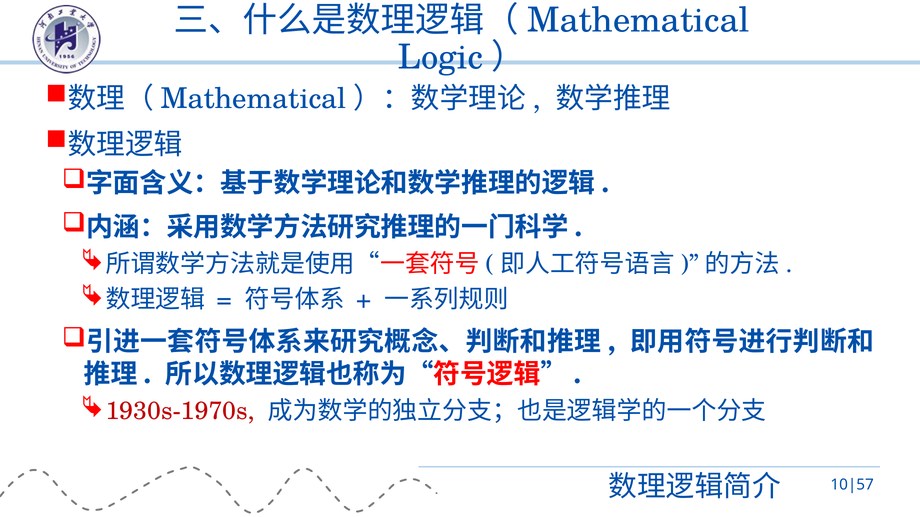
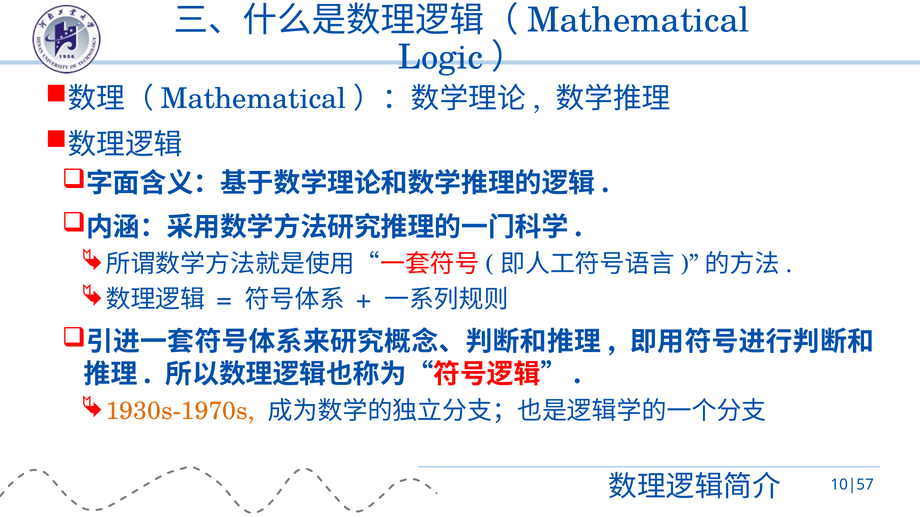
1930s-1970s colour: red -> orange
